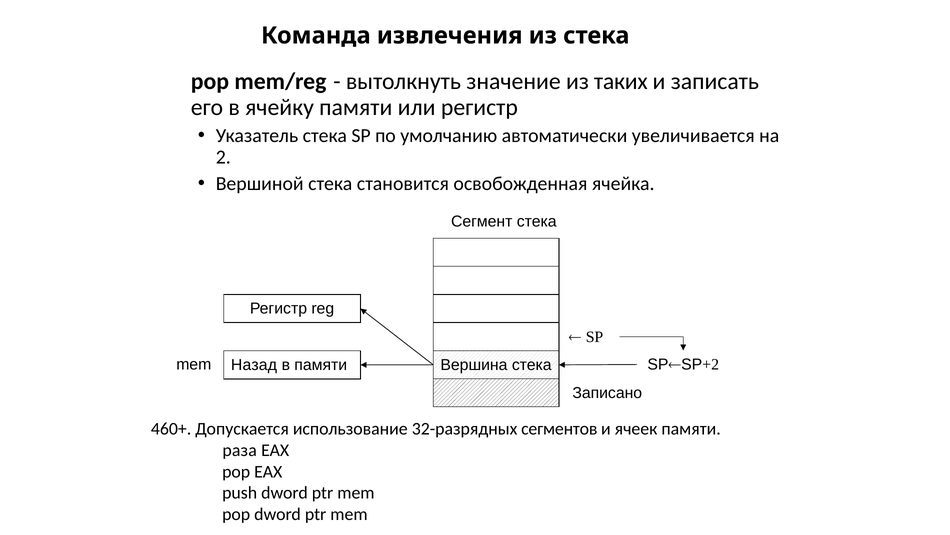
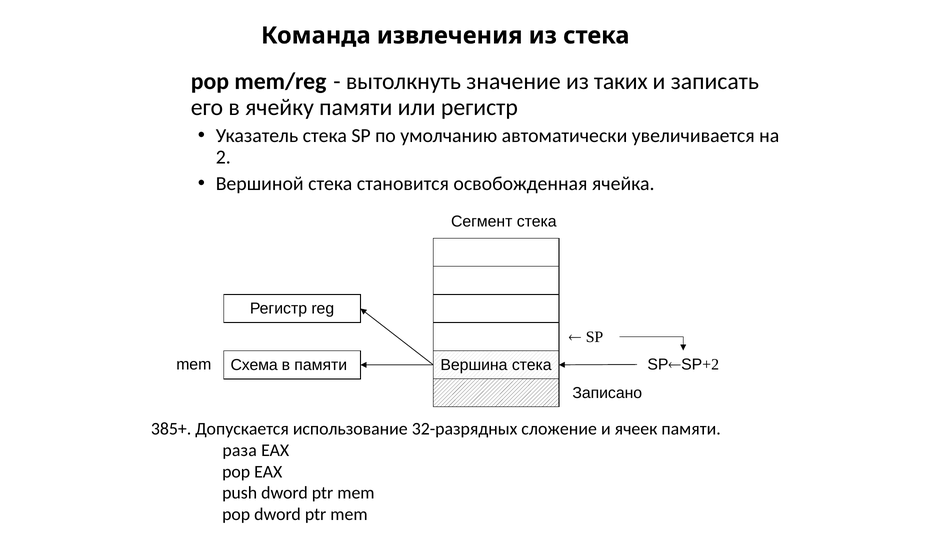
Назад: Назад -> Схема
460+: 460+ -> 385+
сегментов: сегментов -> сложение
